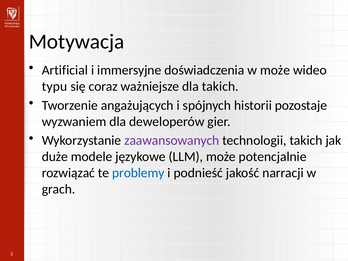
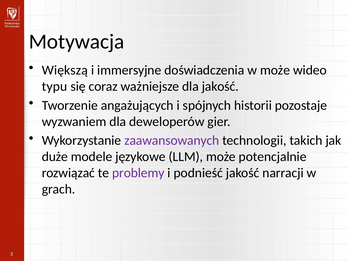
Artificial: Artificial -> Większą
dla takich: takich -> jakość
problemy colour: blue -> purple
